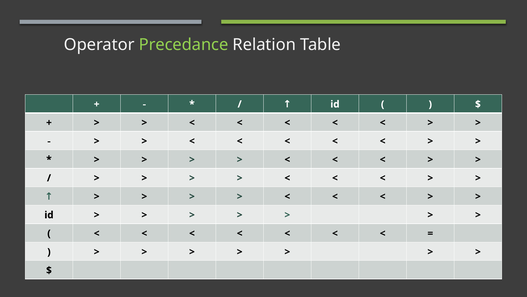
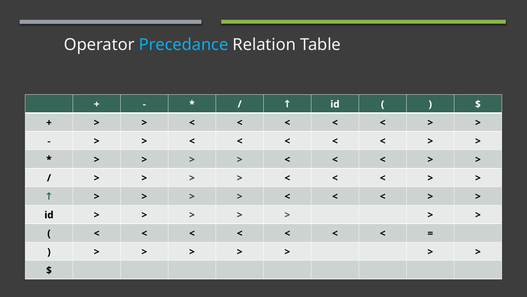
Precedance colour: light green -> light blue
